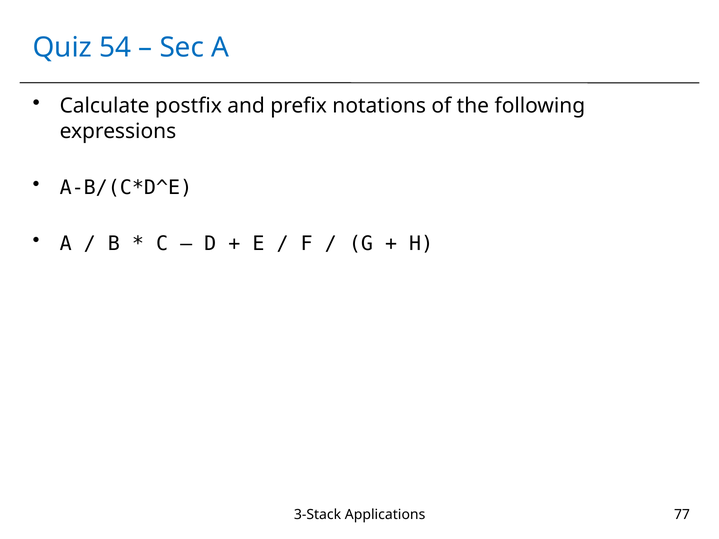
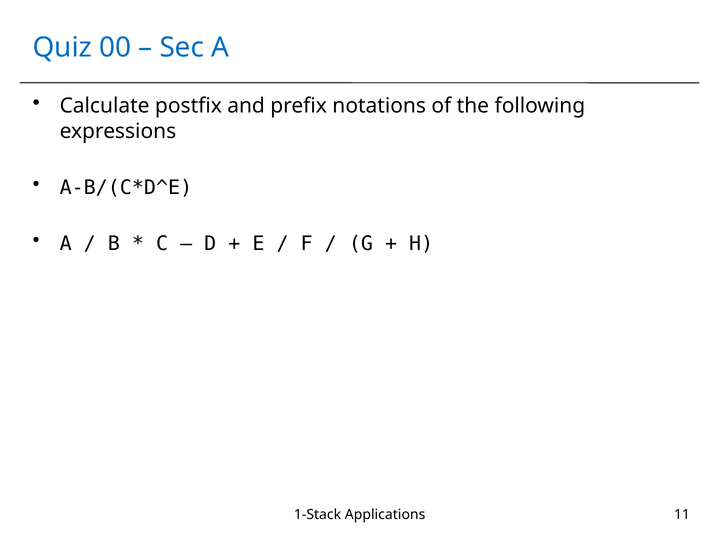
54: 54 -> 00
3-Stack: 3-Stack -> 1-Stack
77: 77 -> 11
